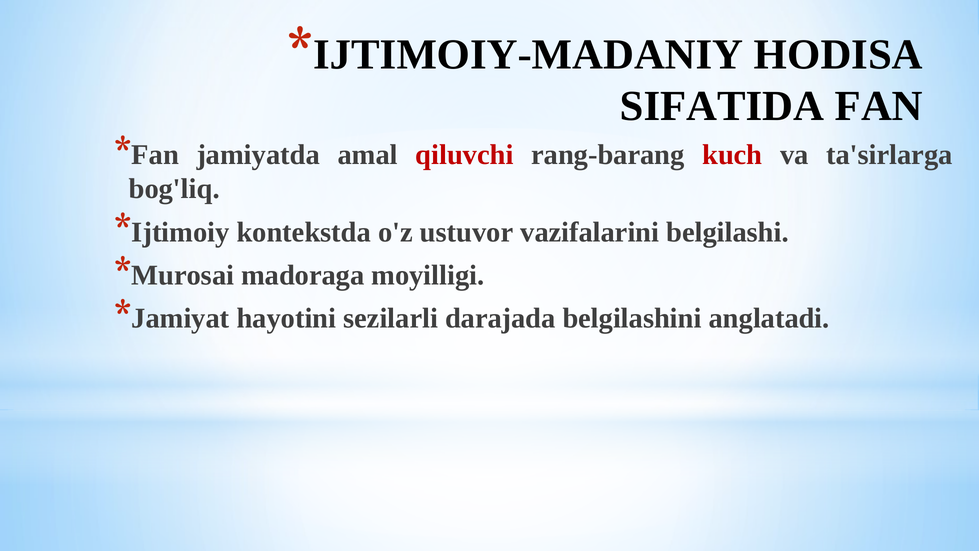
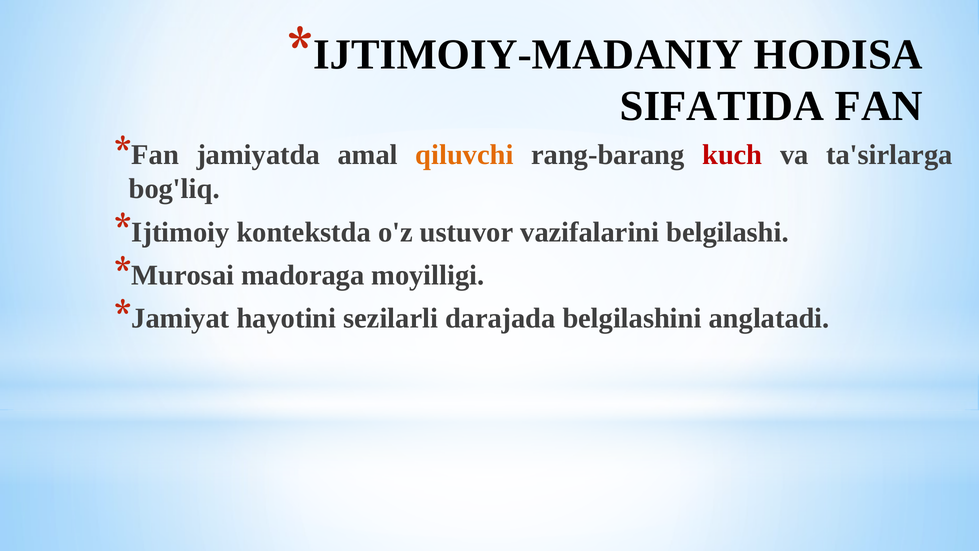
qiluvchi colour: red -> orange
